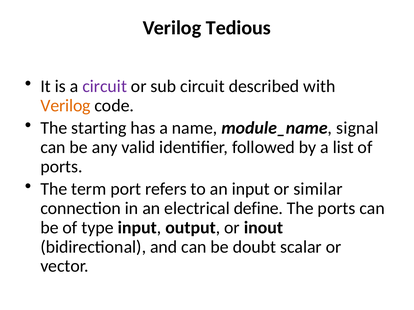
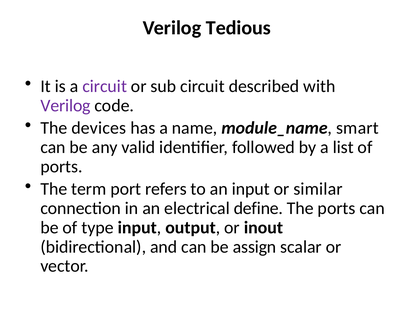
Verilog at (66, 106) colour: orange -> purple
starting: starting -> devices
signal: signal -> smart
doubt: doubt -> assign
